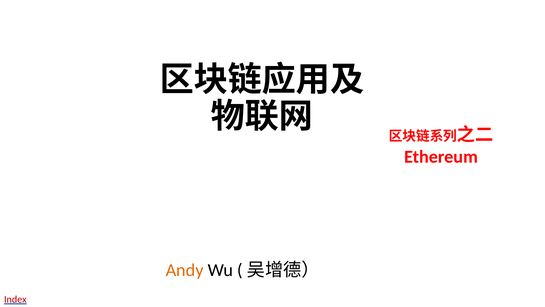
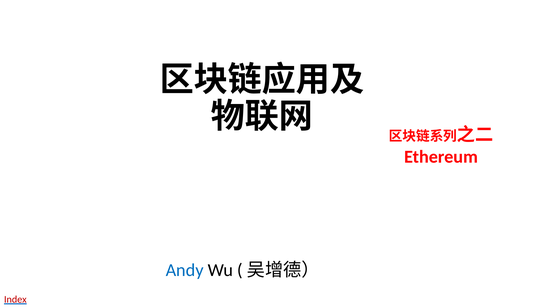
Andy colour: orange -> blue
